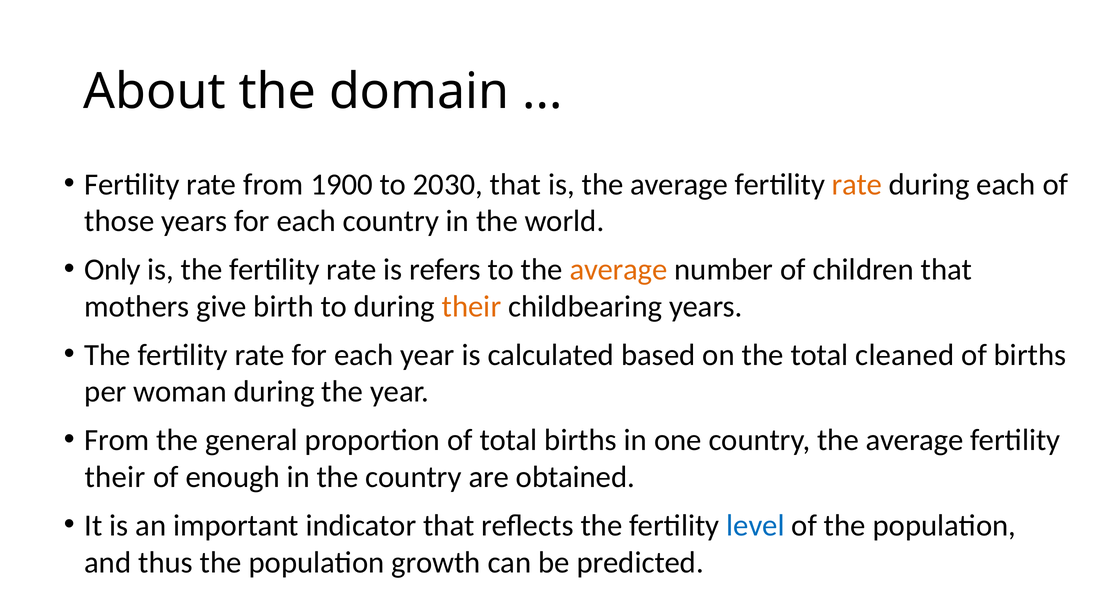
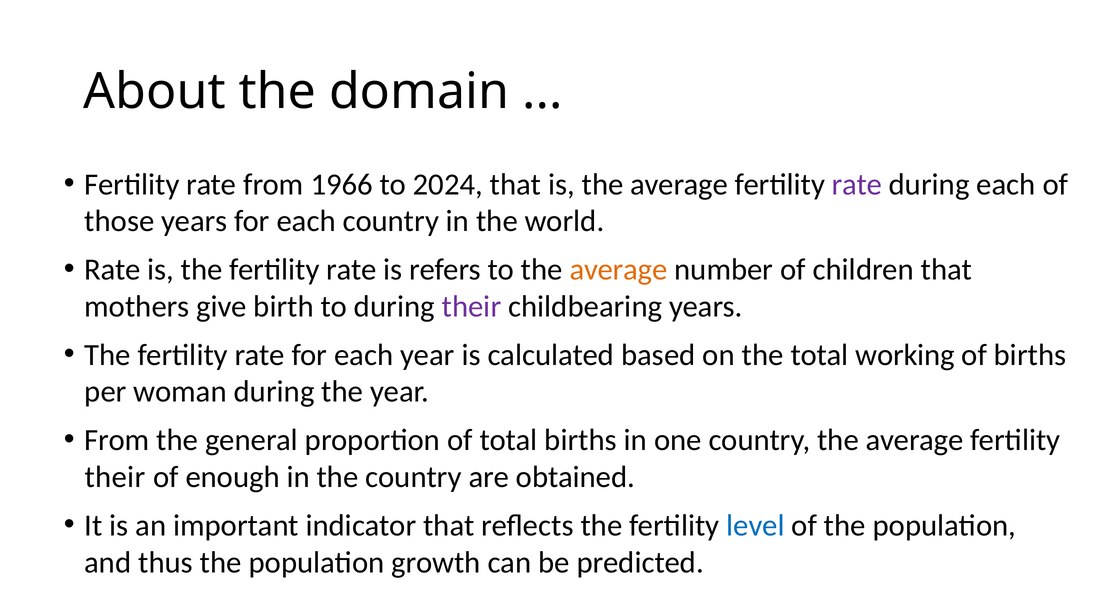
1900: 1900 -> 1966
2030: 2030 -> 2024
rate at (857, 184) colour: orange -> purple
Only at (112, 270): Only -> Rate
their at (471, 307) colour: orange -> purple
cleaned: cleaned -> working
